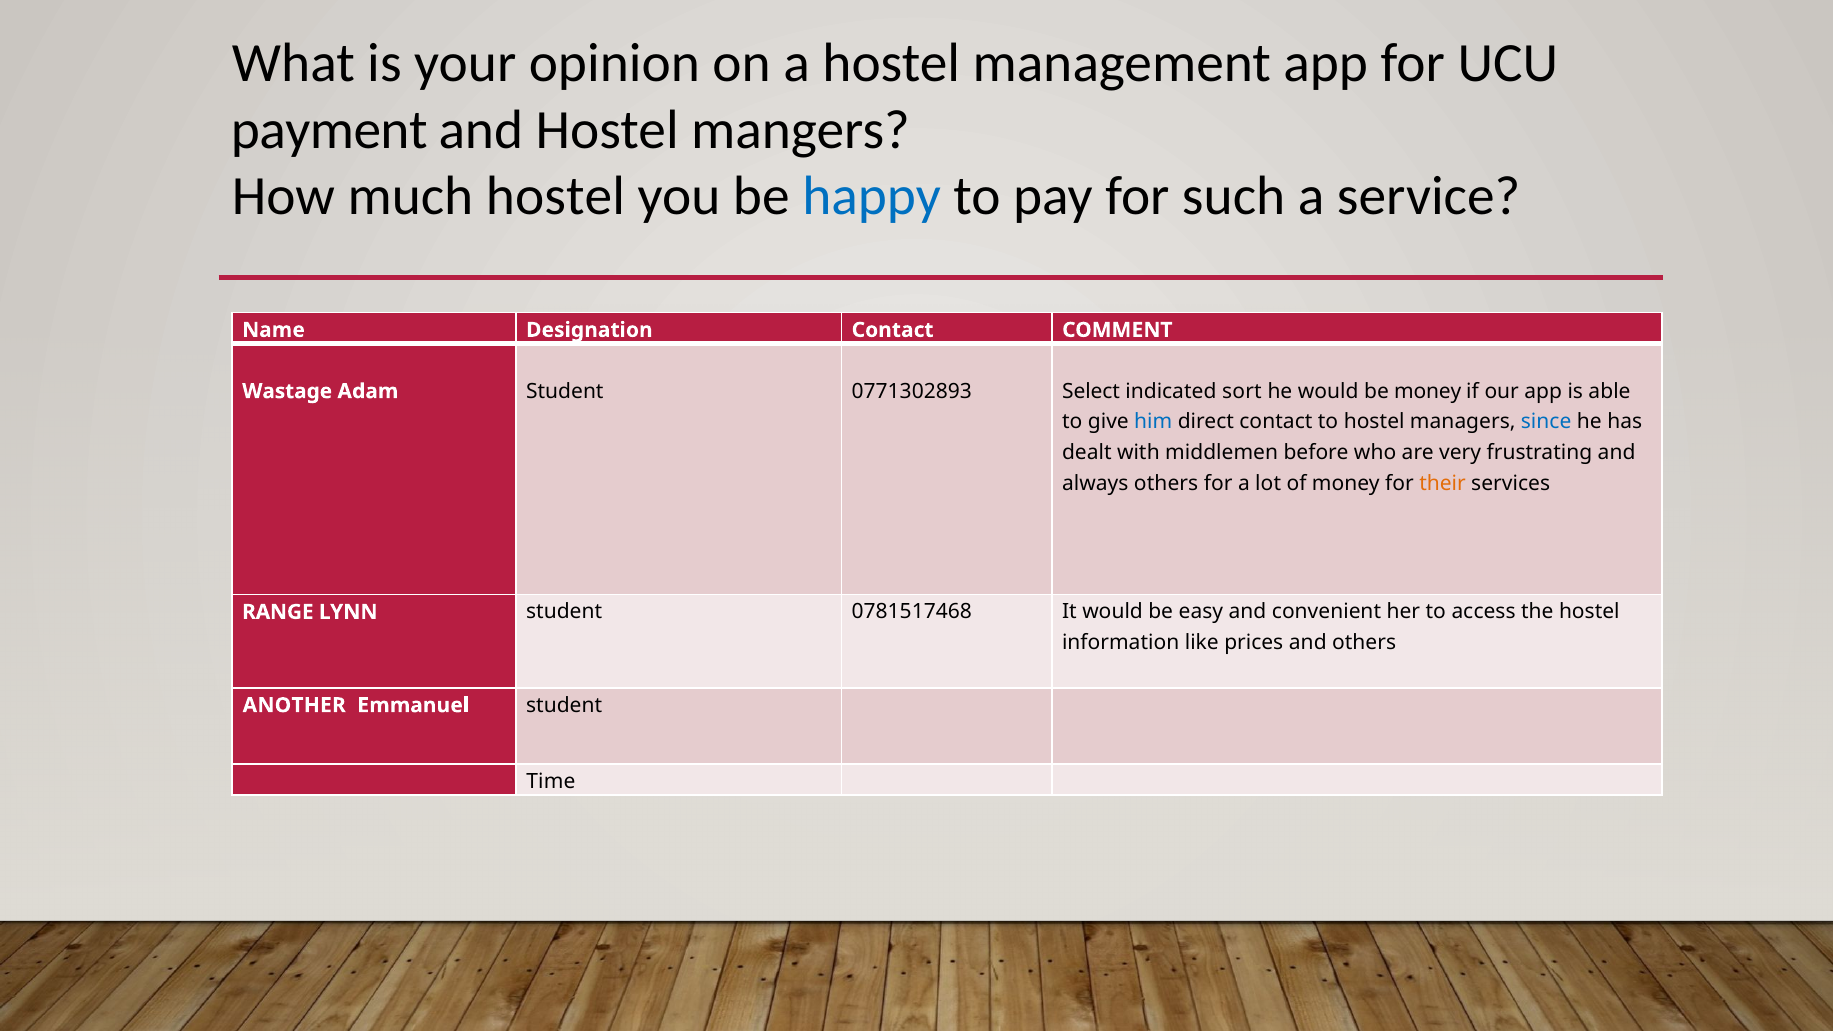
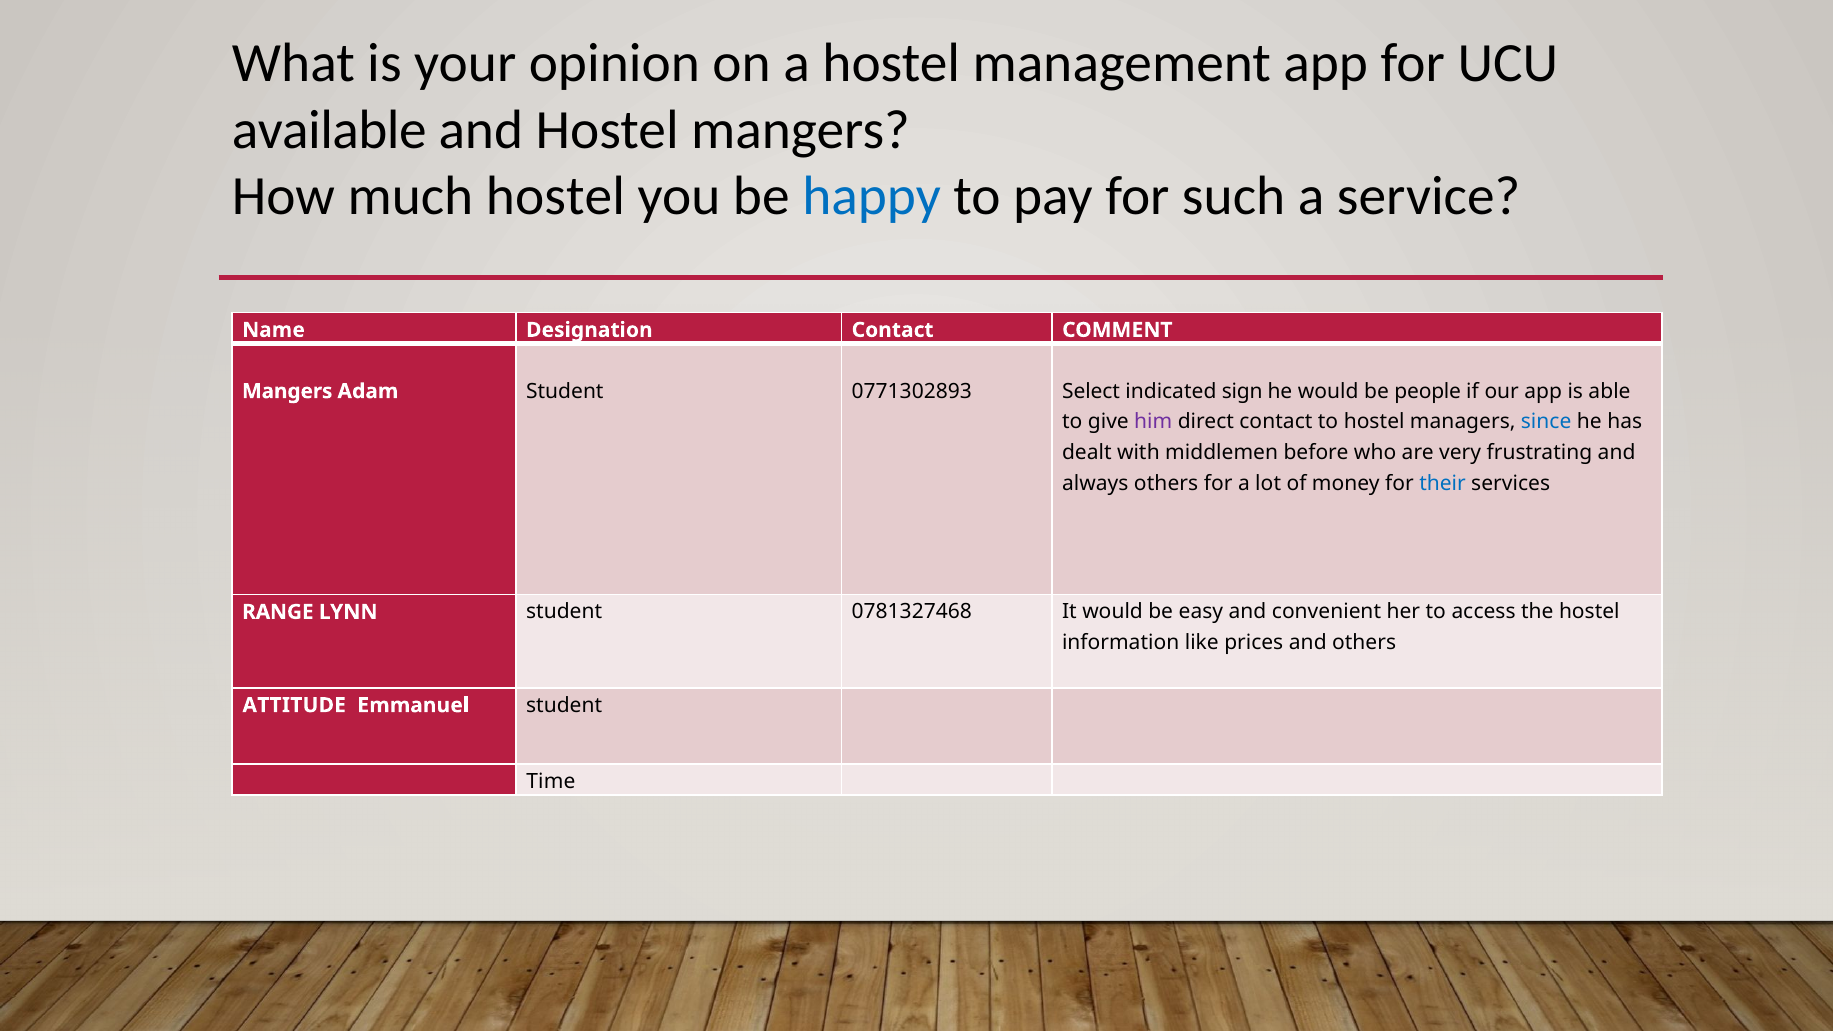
payment: payment -> available
Wastage at (287, 391): Wastage -> Mangers
sort: sort -> sign
be money: money -> people
him colour: blue -> purple
their colour: orange -> blue
0781517468: 0781517468 -> 0781327468
ANOTHER: ANOTHER -> ATTITUDE
